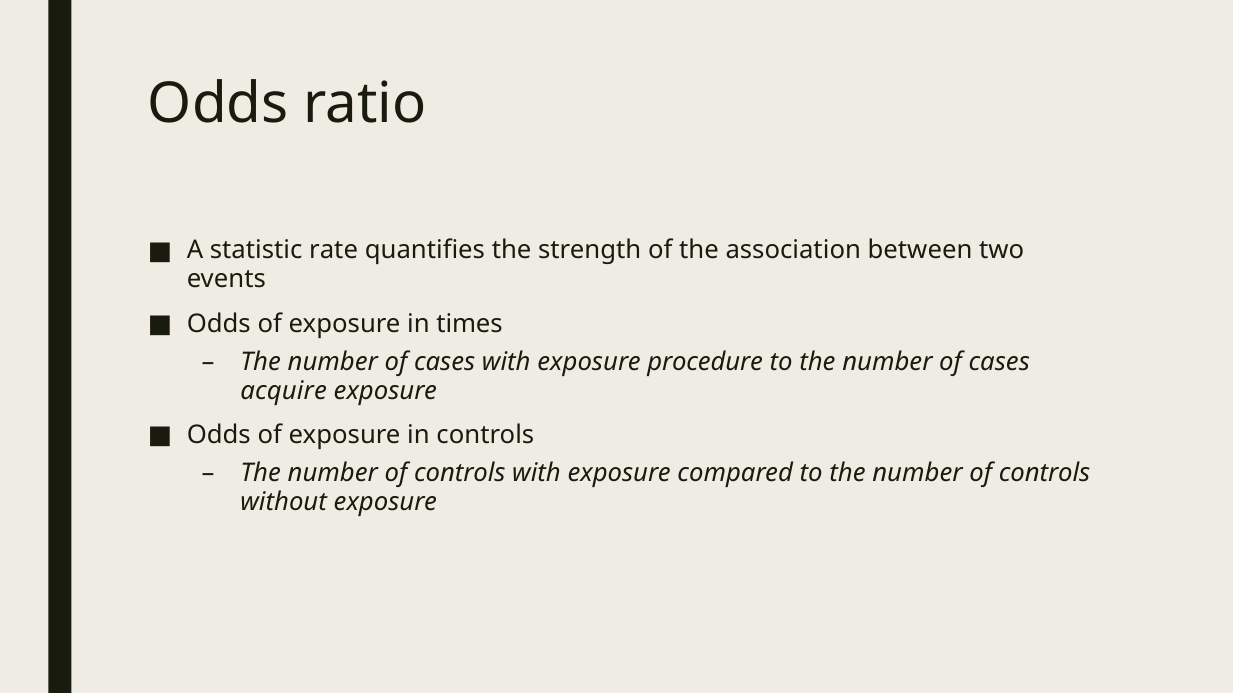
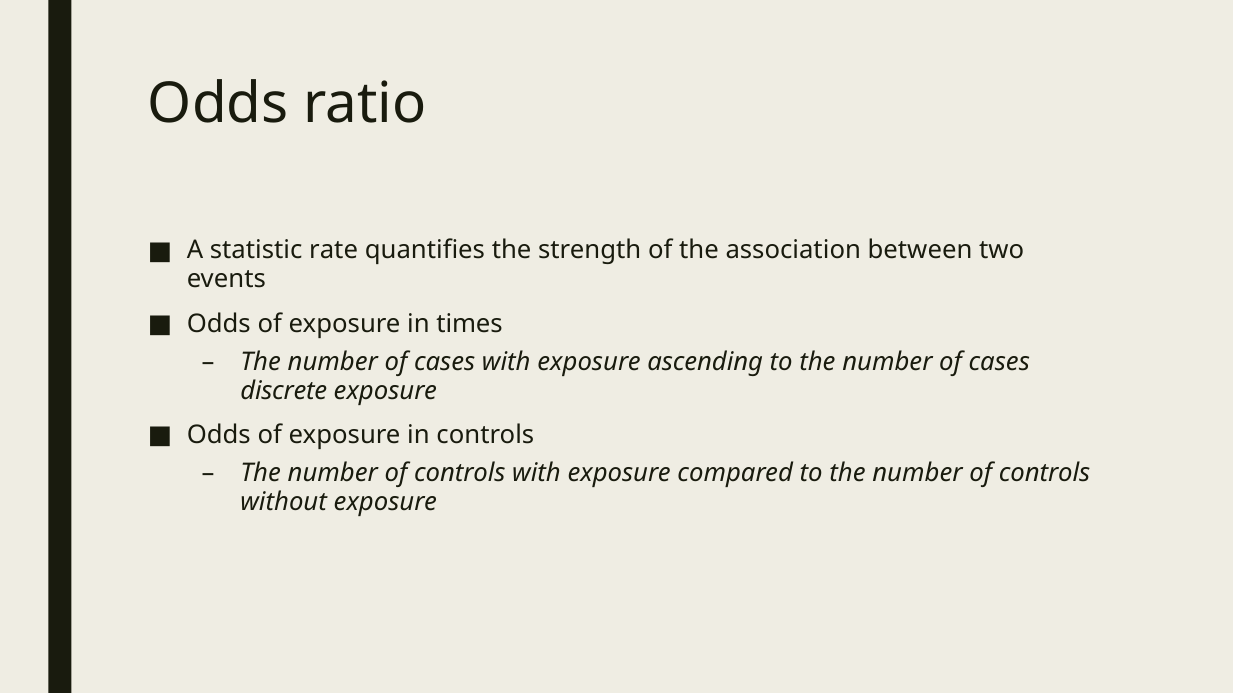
procedure: procedure -> ascending
acquire: acquire -> discrete
